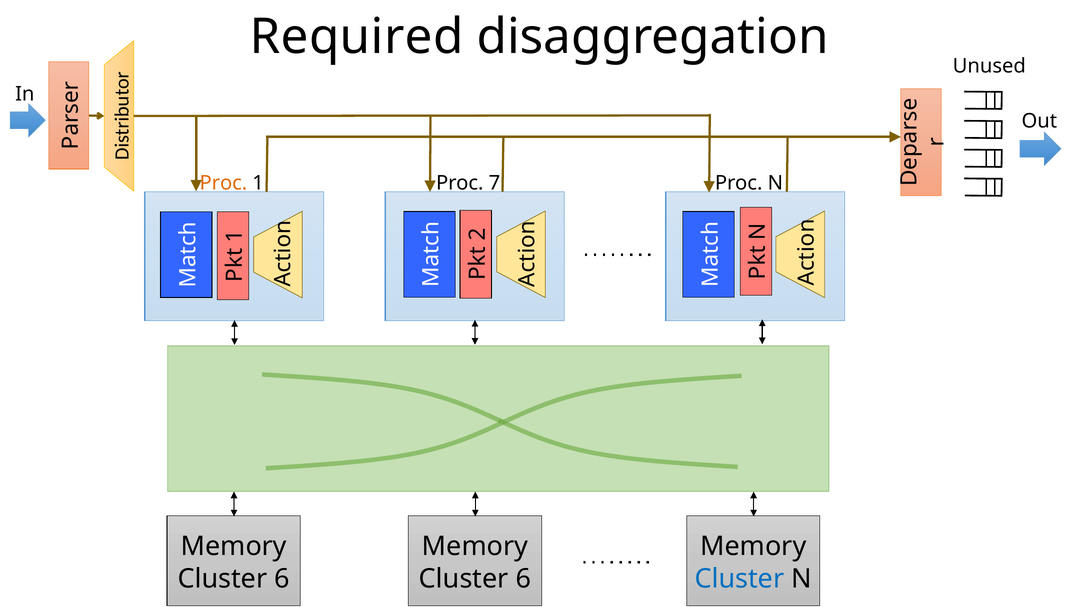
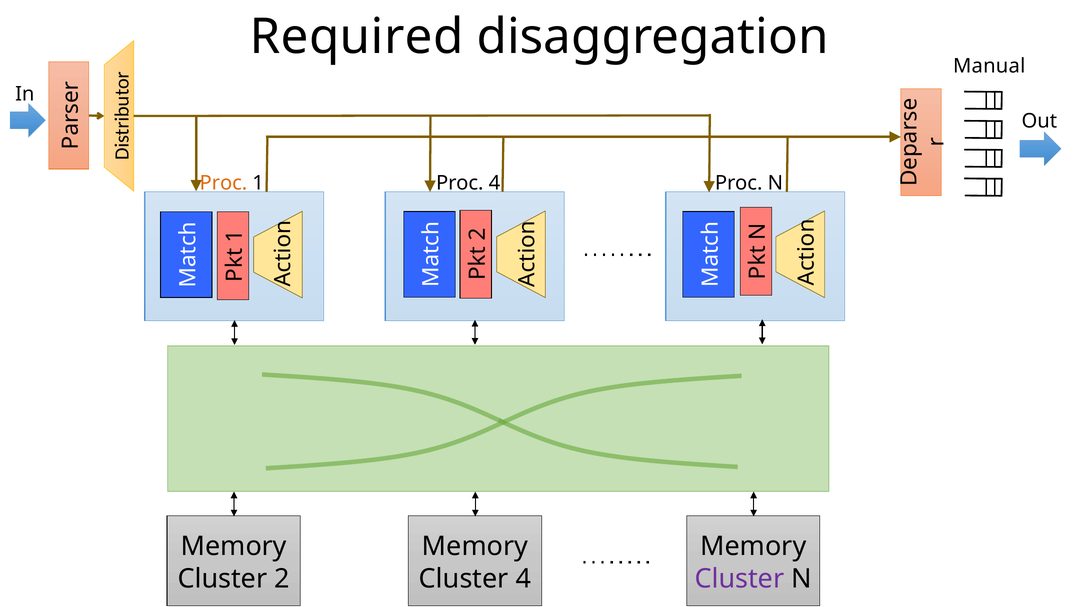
Unused: Unused -> Manual
Proc 7: 7 -> 4
6 at (282, 579): 6 -> 2
6 at (523, 579): 6 -> 4
Cluster at (739, 579) colour: blue -> purple
